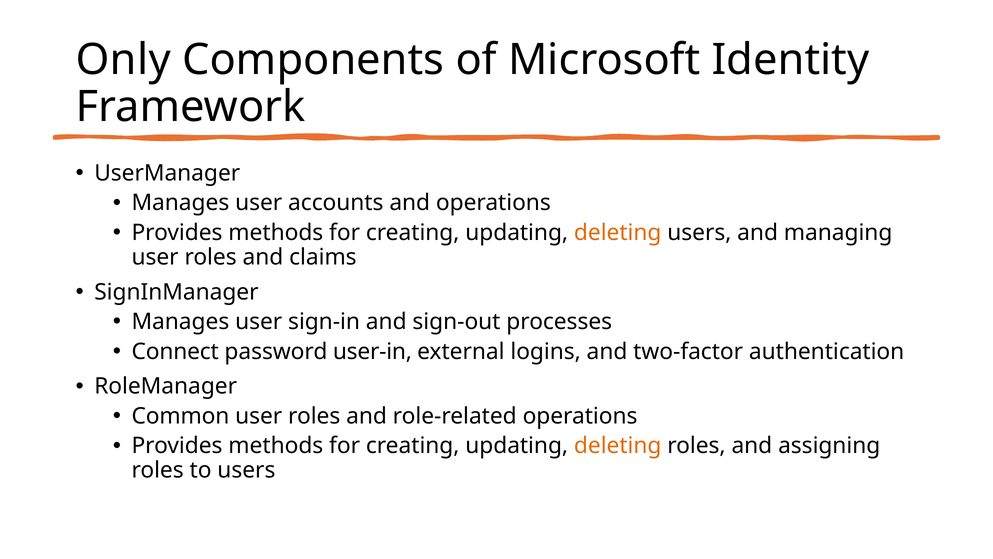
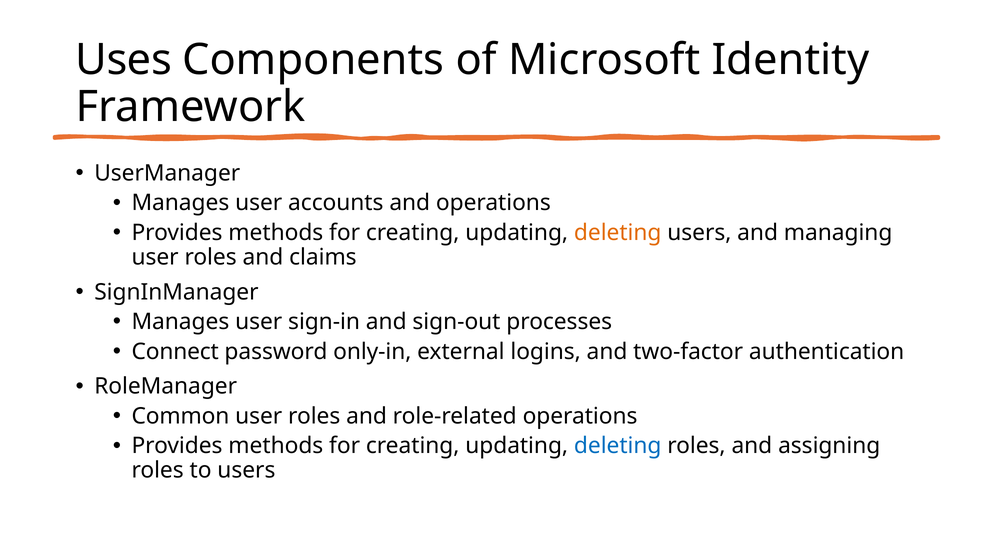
Only: Only -> Uses
user-in: user-in -> only-in
deleting at (618, 446) colour: orange -> blue
